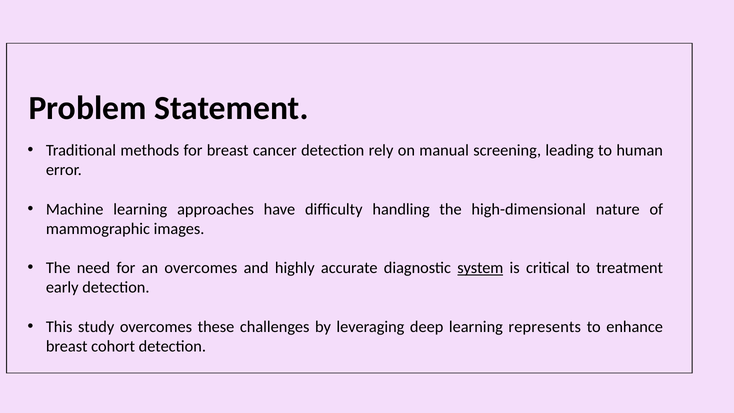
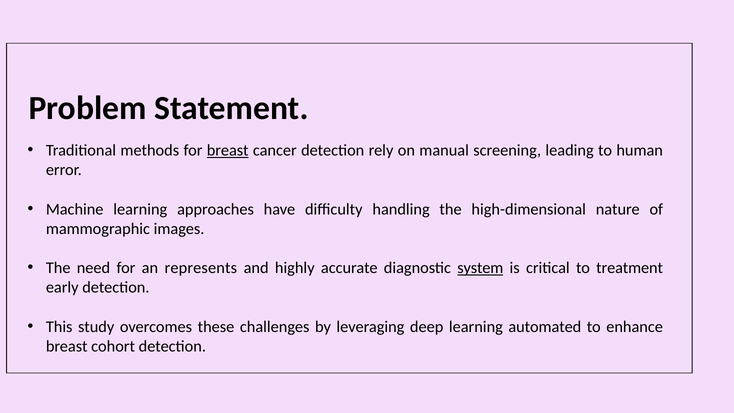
breast at (228, 150) underline: none -> present
an overcomes: overcomes -> represents
represents: represents -> automated
